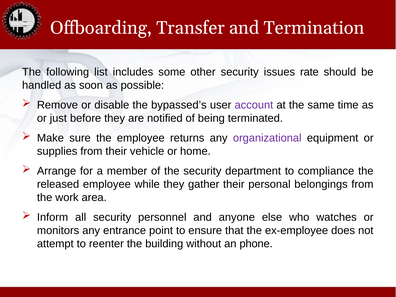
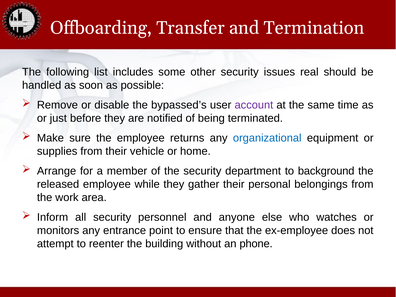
rate: rate -> real
organizational colour: purple -> blue
compliance: compliance -> background
